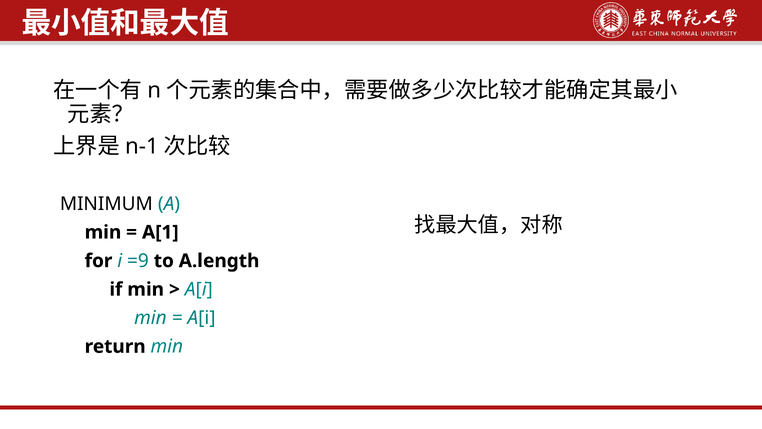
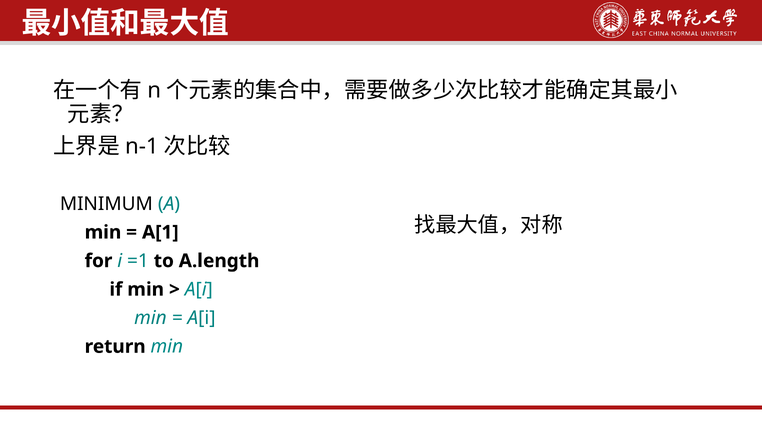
=9: =9 -> =1
